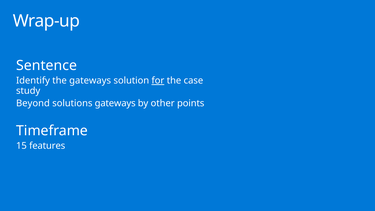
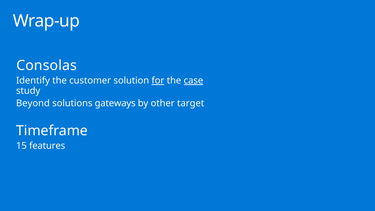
Sentence: Sentence -> Consolas
the gateways: gateways -> customer
case underline: none -> present
points: points -> target
